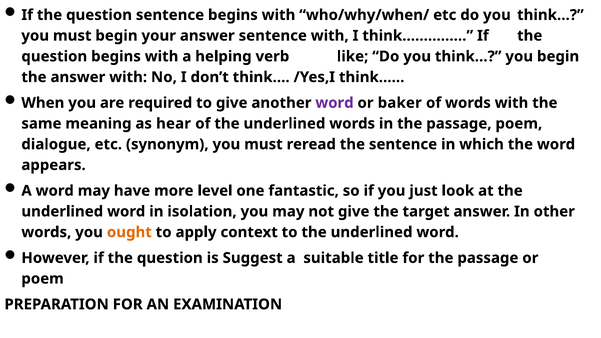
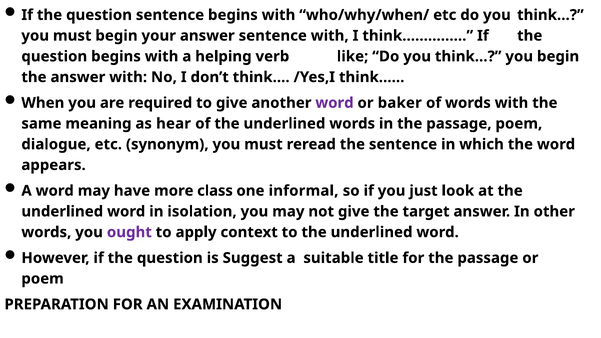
level: level -> class
fantastic: fantastic -> informal
ought colour: orange -> purple
